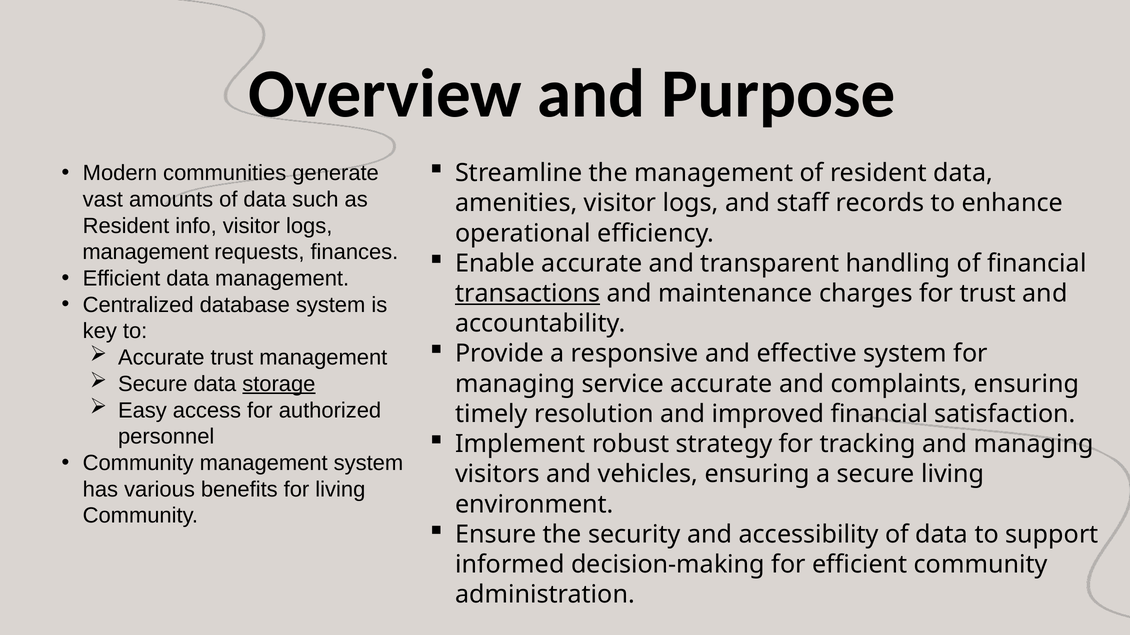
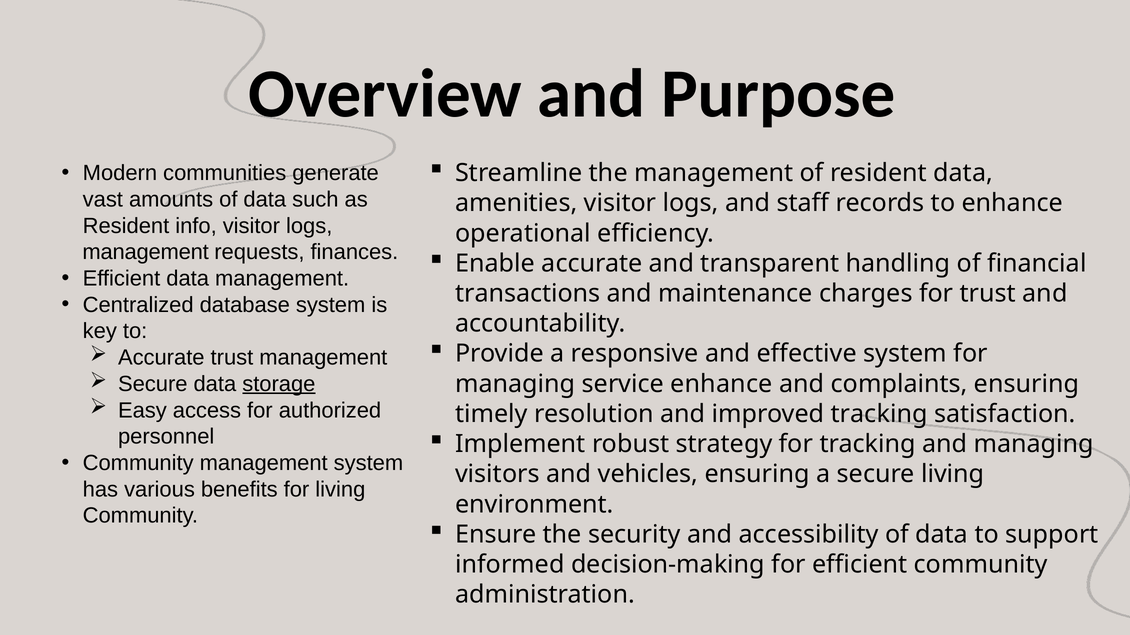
transactions underline: present -> none
service accurate: accurate -> enhance
improved financial: financial -> tracking
